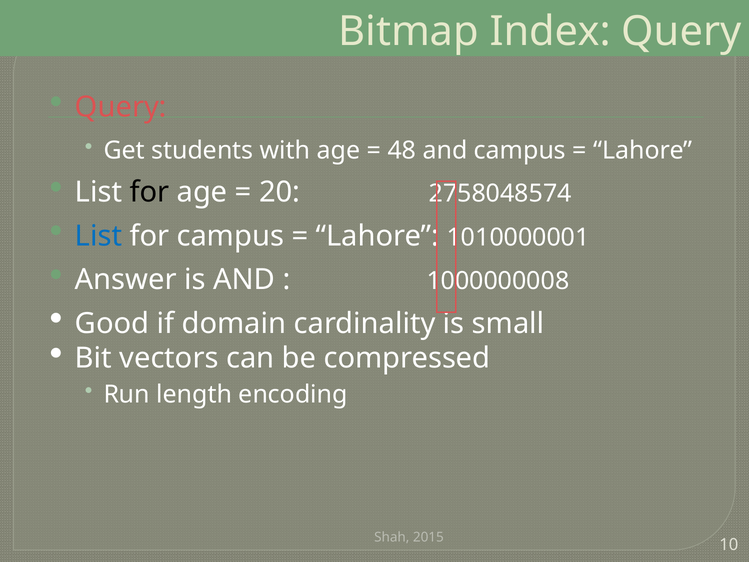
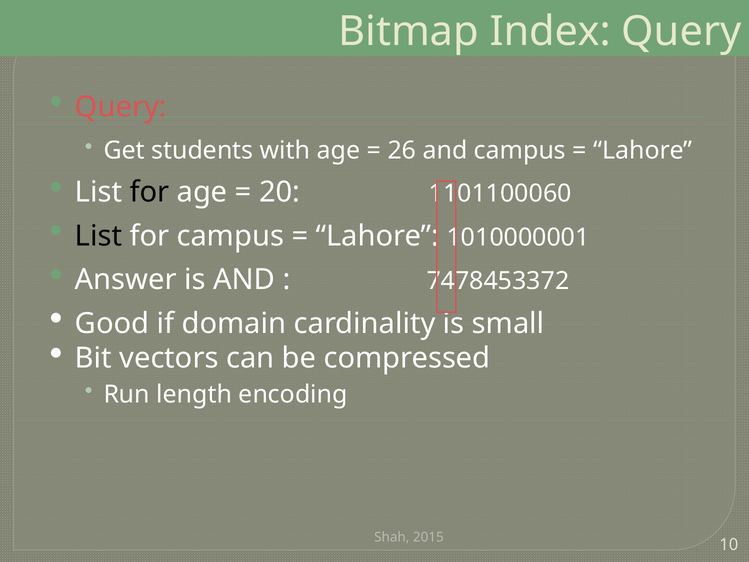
48: 48 -> 26
2758048574: 2758048574 -> 1101100060
List at (99, 236) colour: blue -> black
1000000008: 1000000008 -> 7478453372
